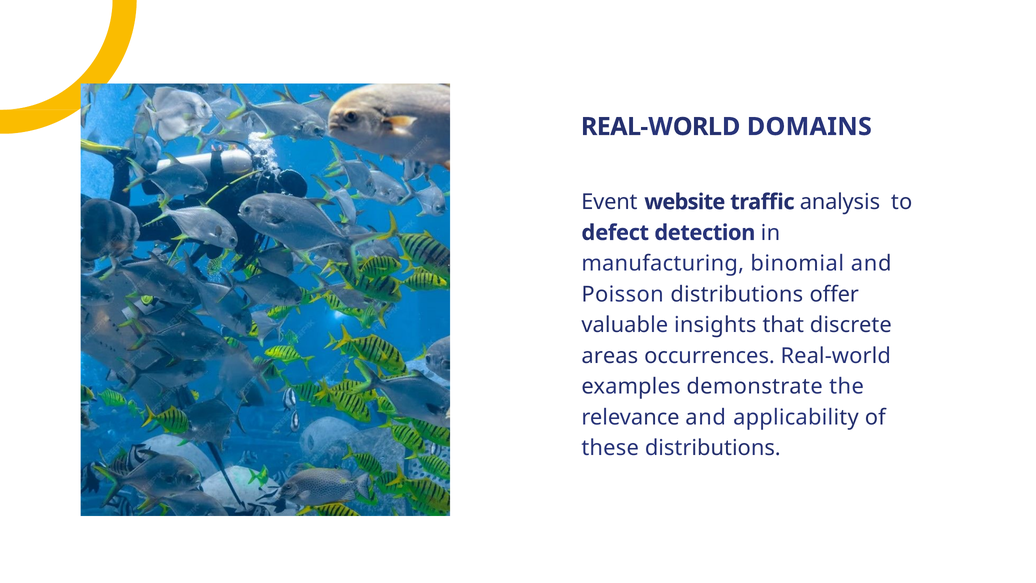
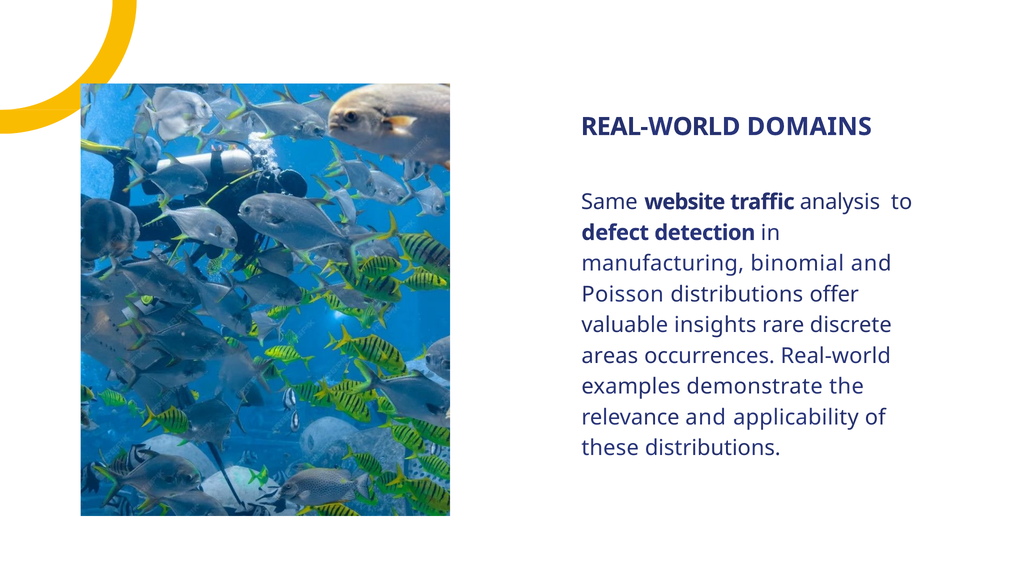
Event: Event -> Same
that: that -> rare
